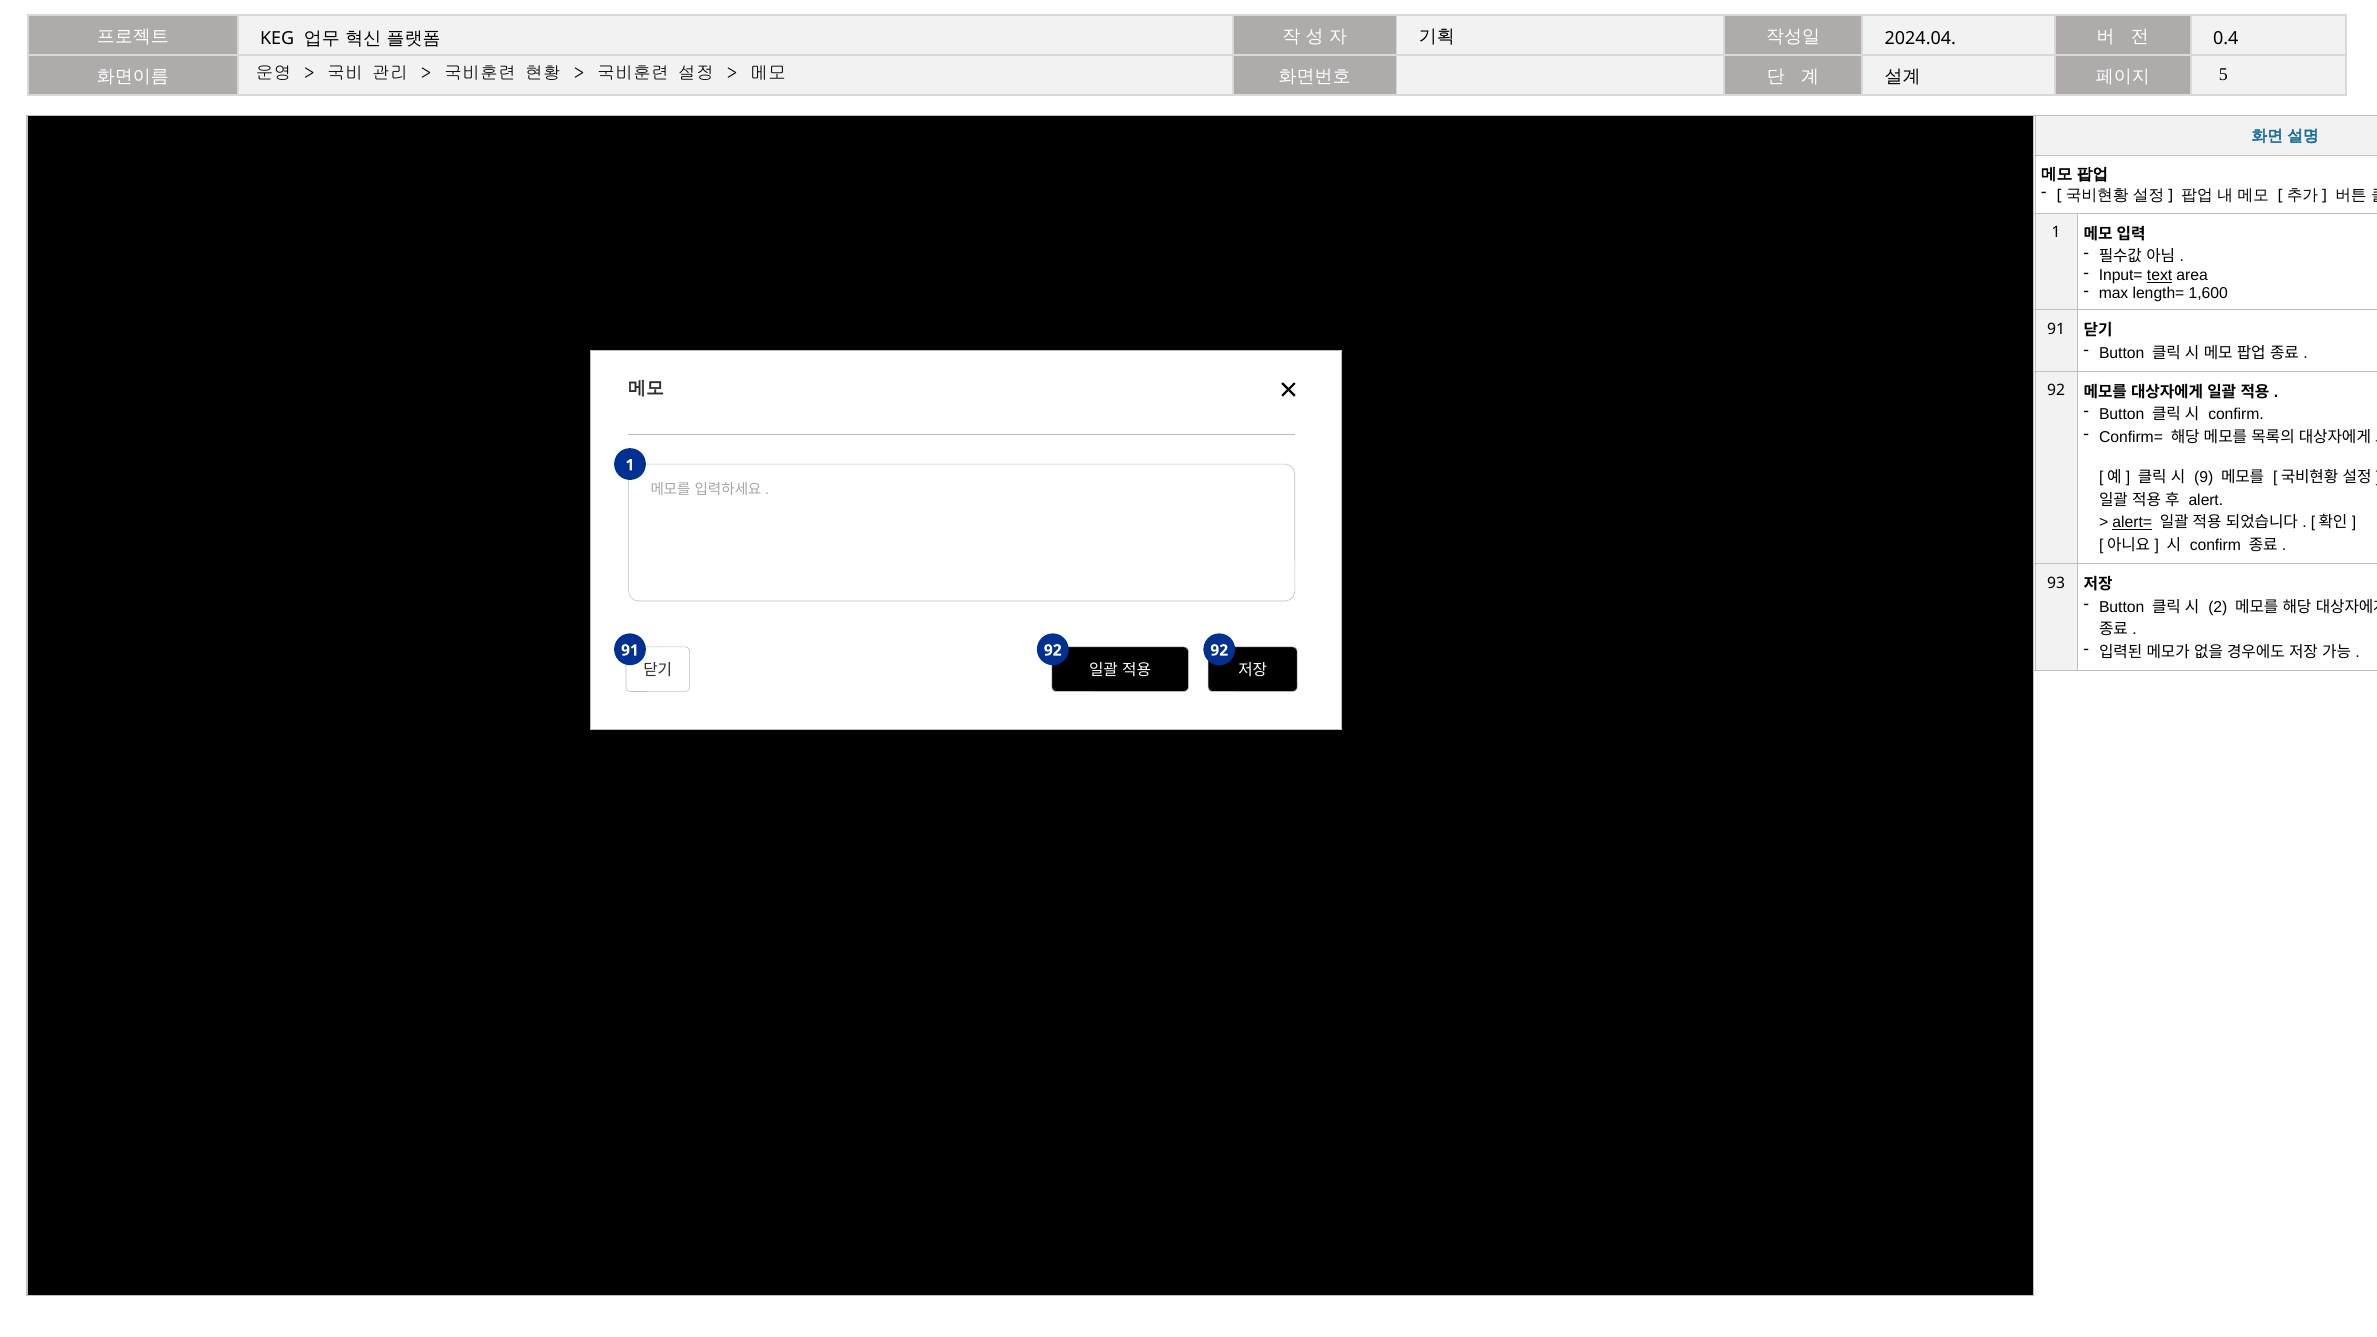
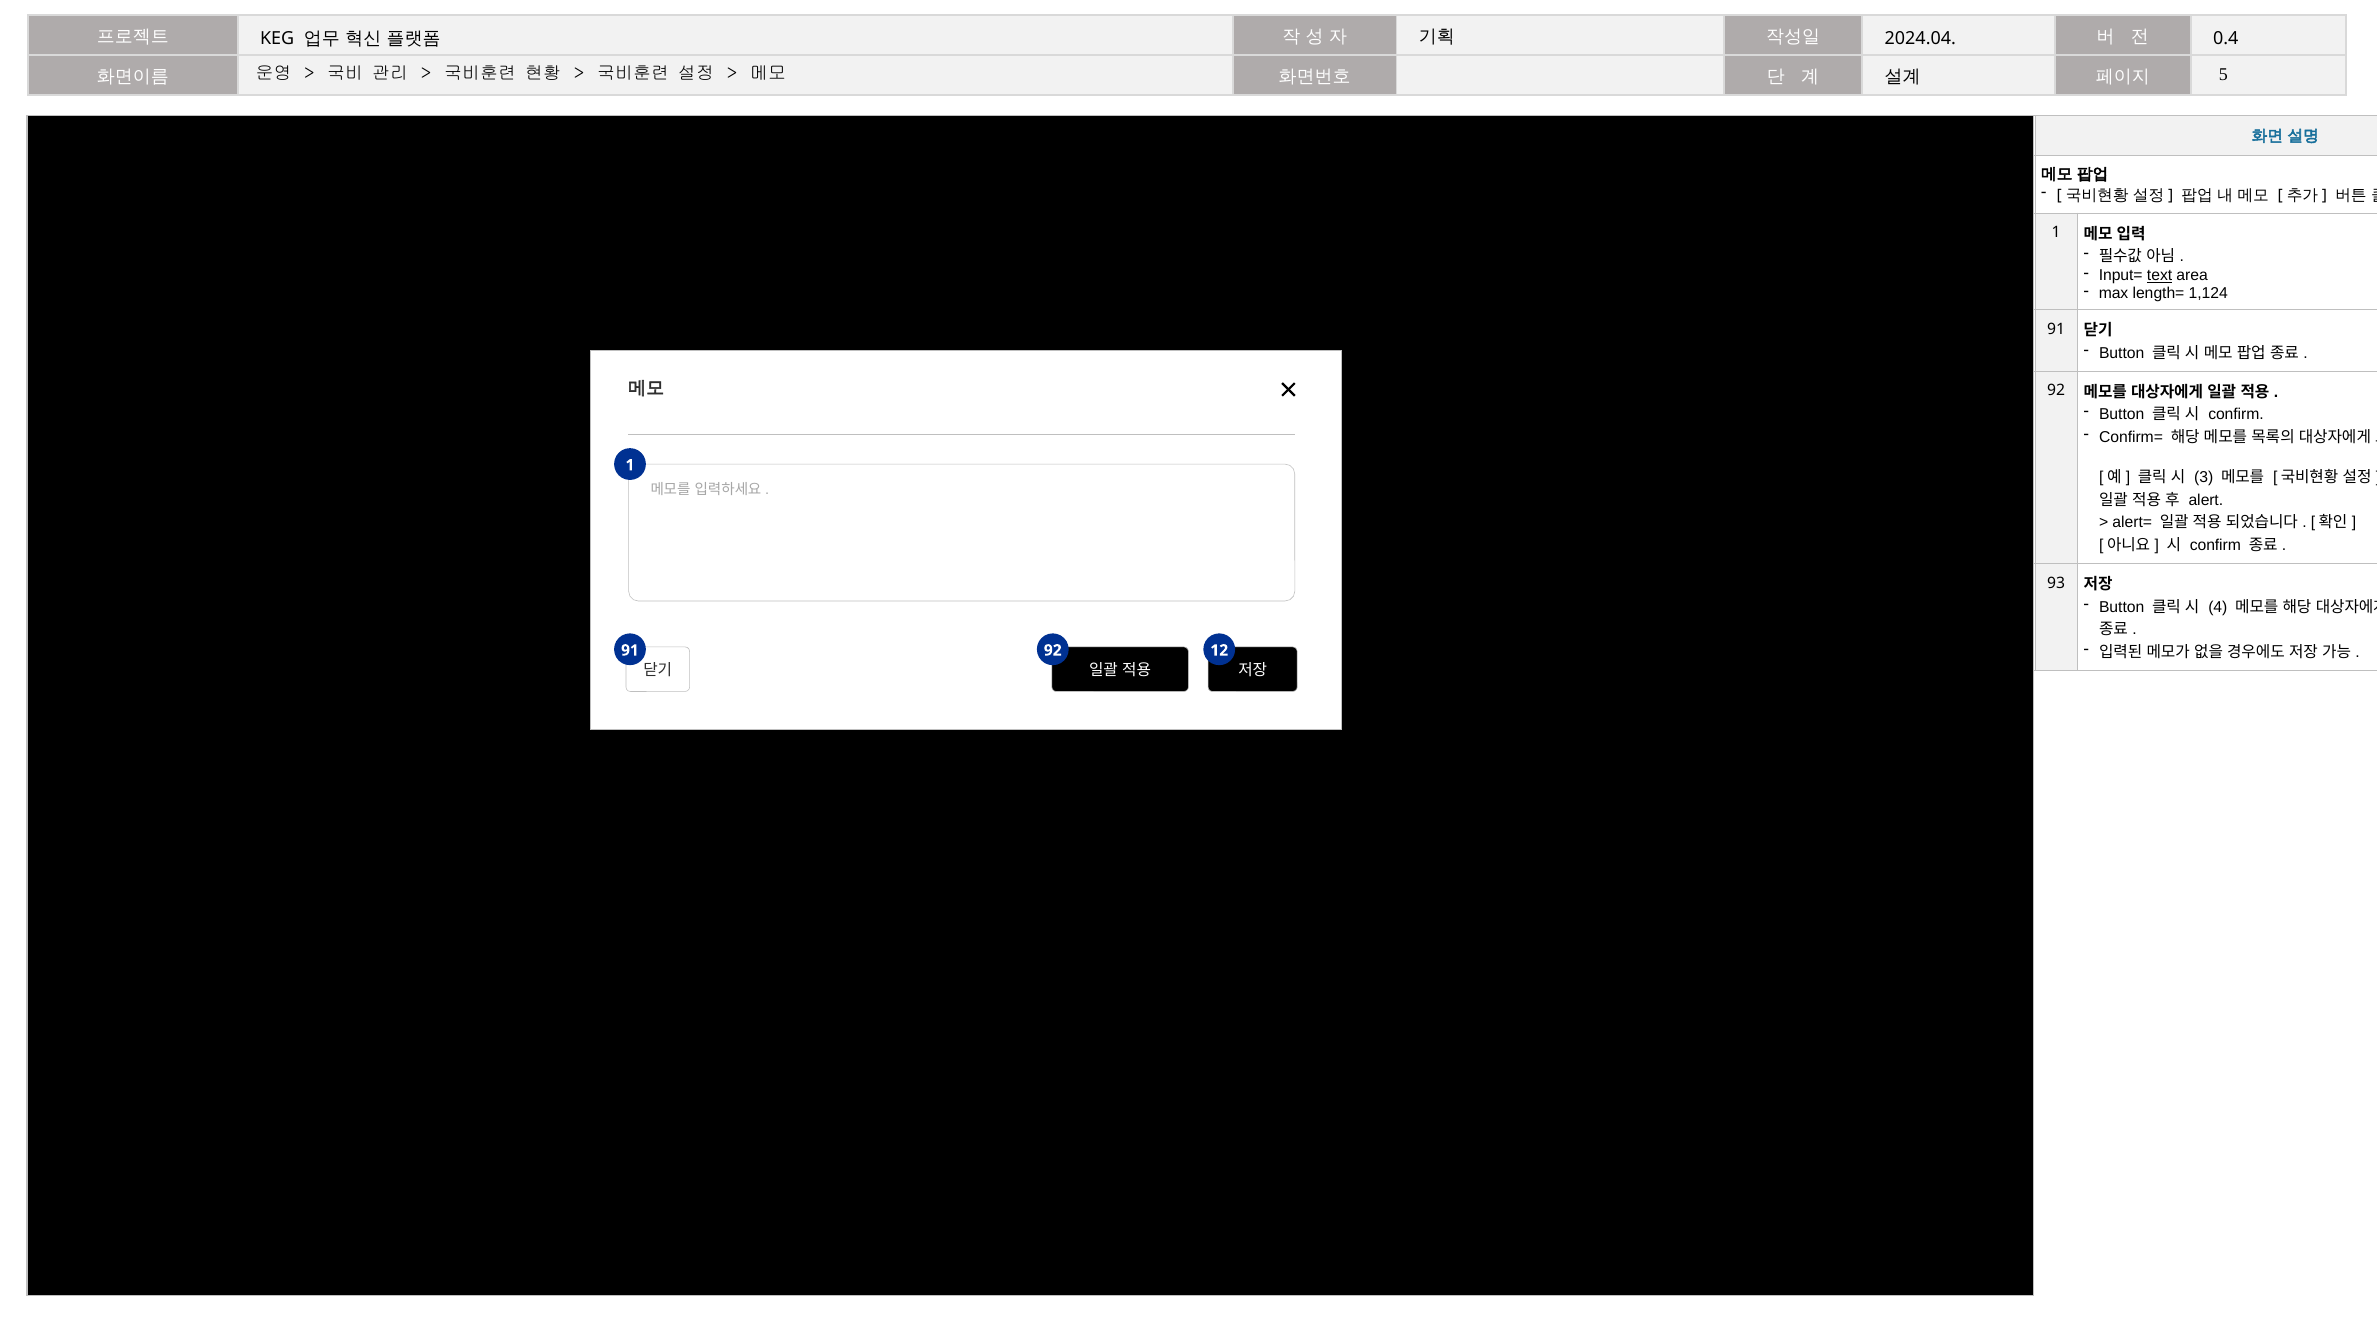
1,600: 1,600 -> 1,124
9: 9 -> 3
alert= underline: present -> none
2: 2 -> 4
92 92: 92 -> 12
